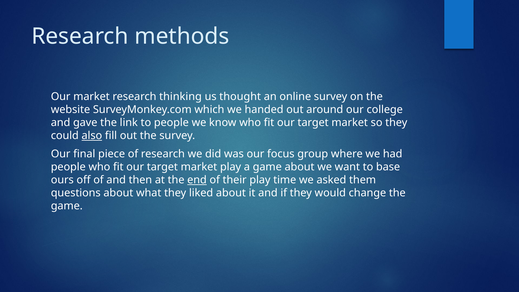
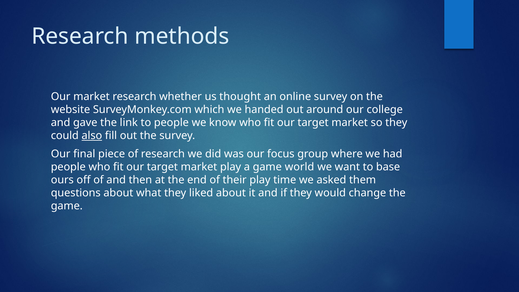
thinking: thinking -> whether
game about: about -> world
end underline: present -> none
